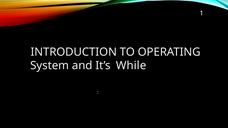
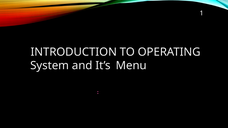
While: While -> Menu
